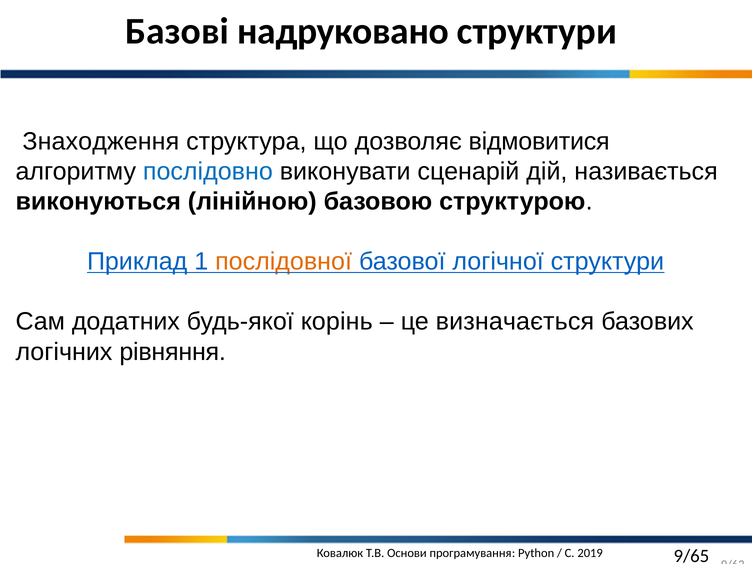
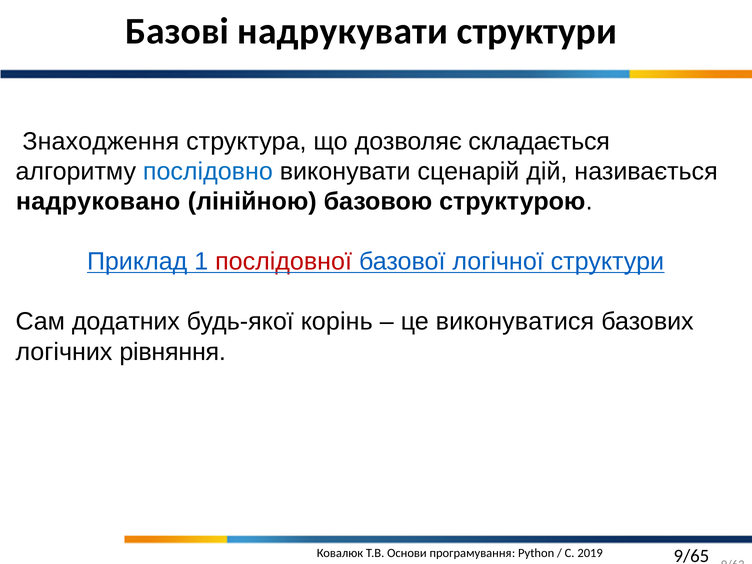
надруковано: надруковано -> надрукувати
відмовитися: відмовитися -> складається
виконуються: виконуються -> надруковано
послідовної colour: orange -> red
визначається: визначається -> виконуватися
